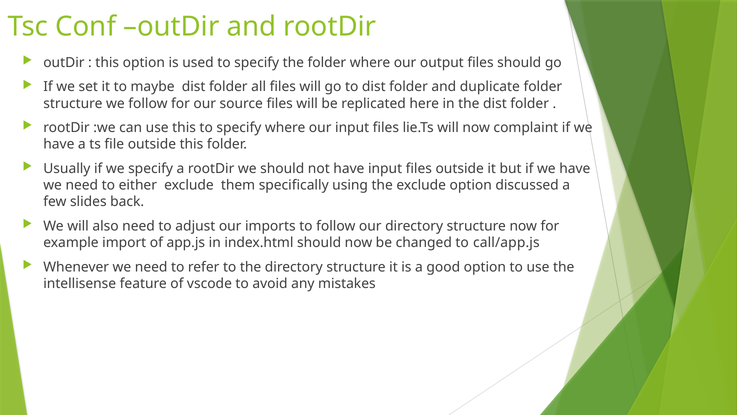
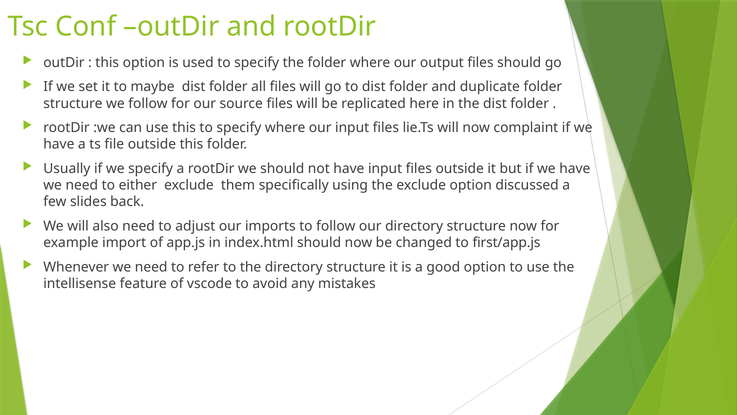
call/app.js: call/app.js -> first/app.js
